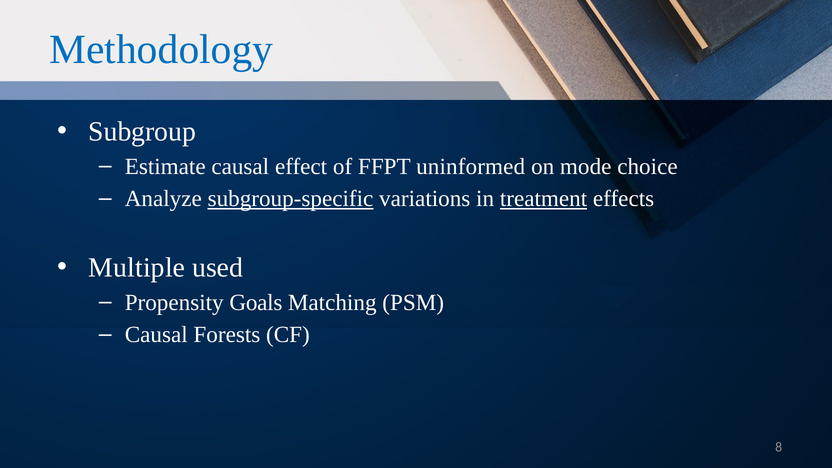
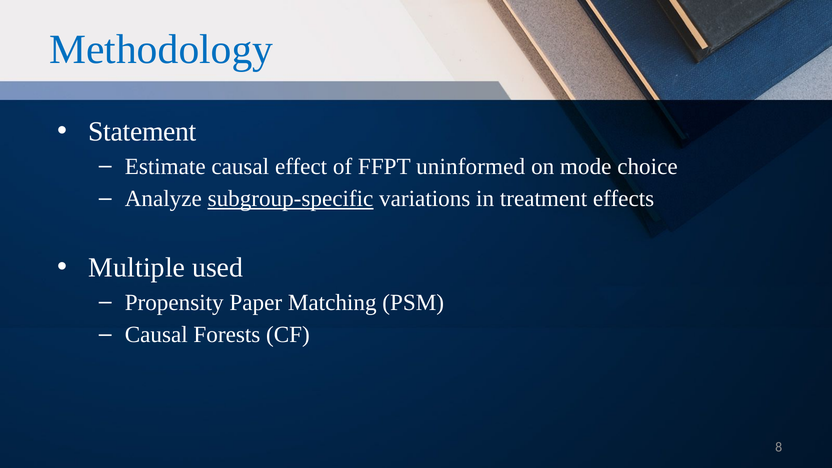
Subgroup: Subgroup -> Statement
treatment underline: present -> none
Goals: Goals -> Paper
